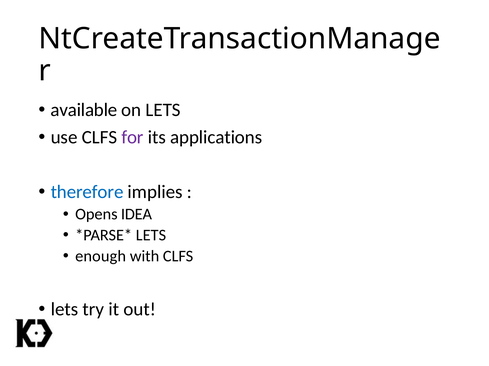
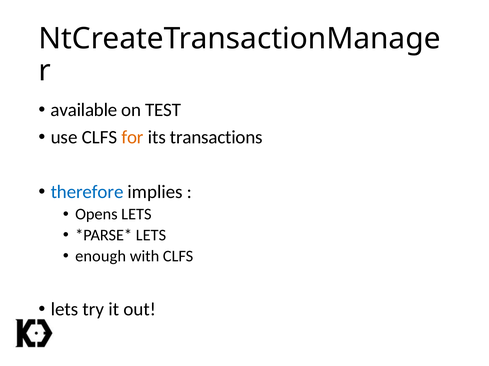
on LETS: LETS -> TEST
for colour: purple -> orange
applications: applications -> transactions
Opens IDEA: IDEA -> LETS
